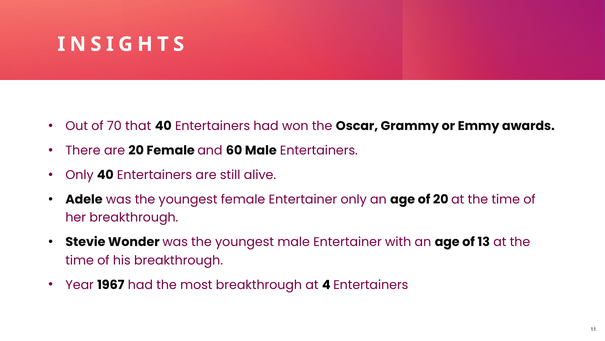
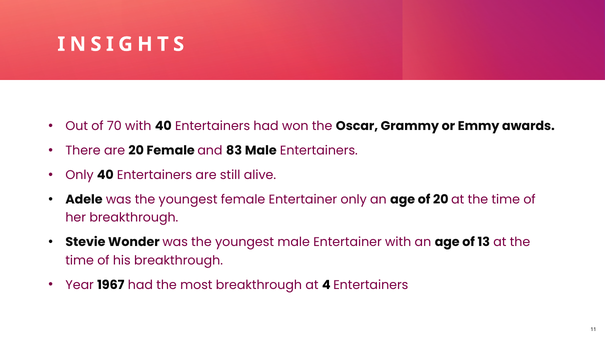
70 that: that -> with
60: 60 -> 83
